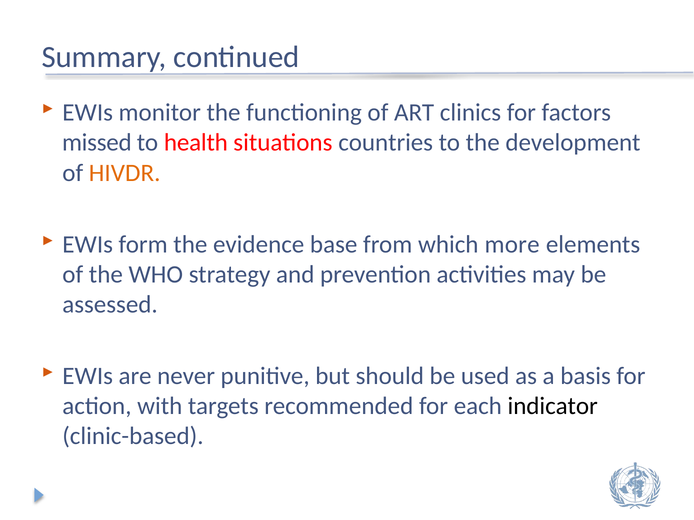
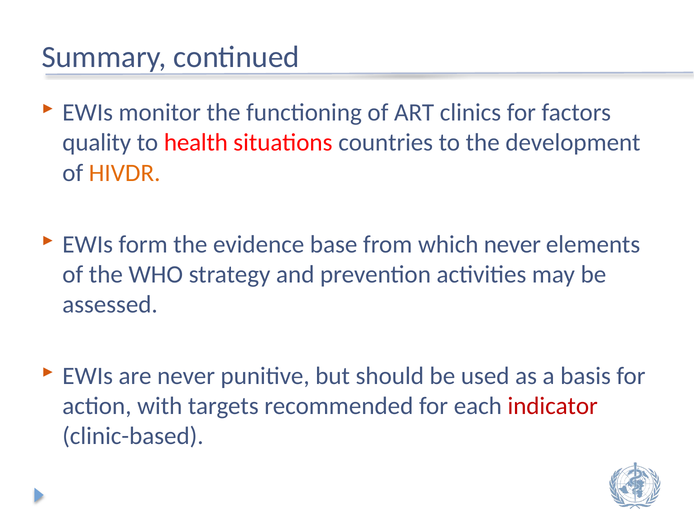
missed: missed -> quality
which more: more -> never
indicator colour: black -> red
